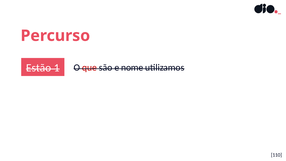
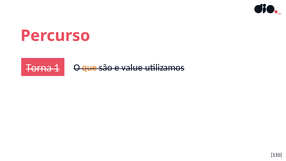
Estão: Estão -> Torna
que colour: red -> orange
nome: nome -> value
